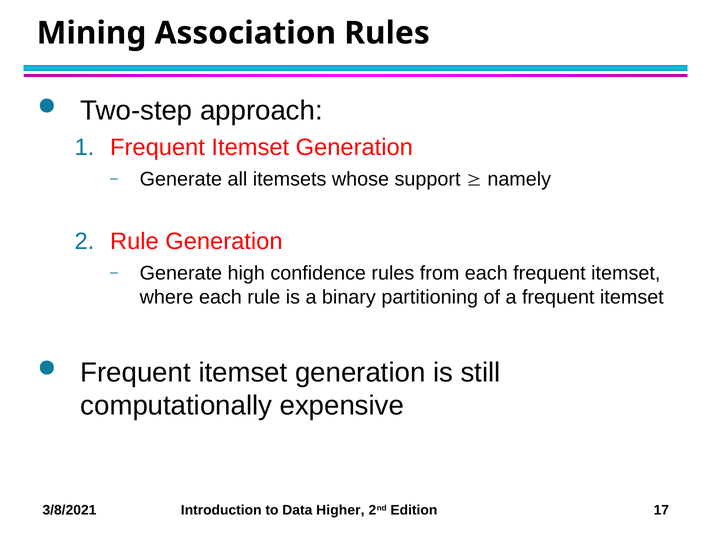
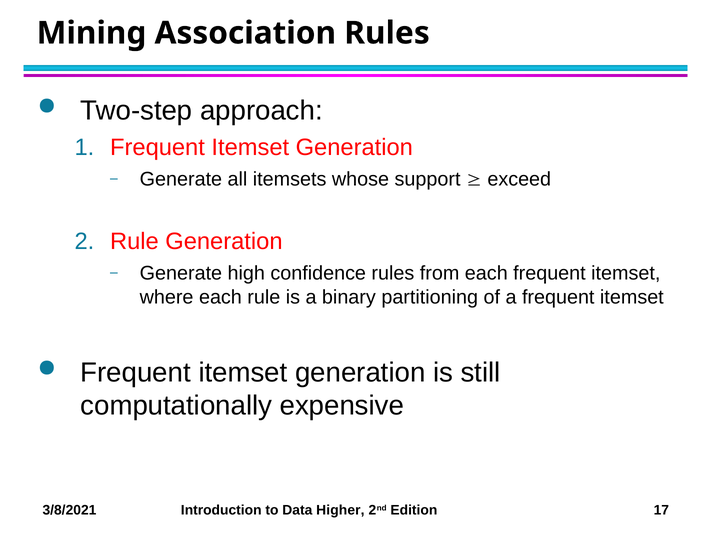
namely: namely -> exceed
